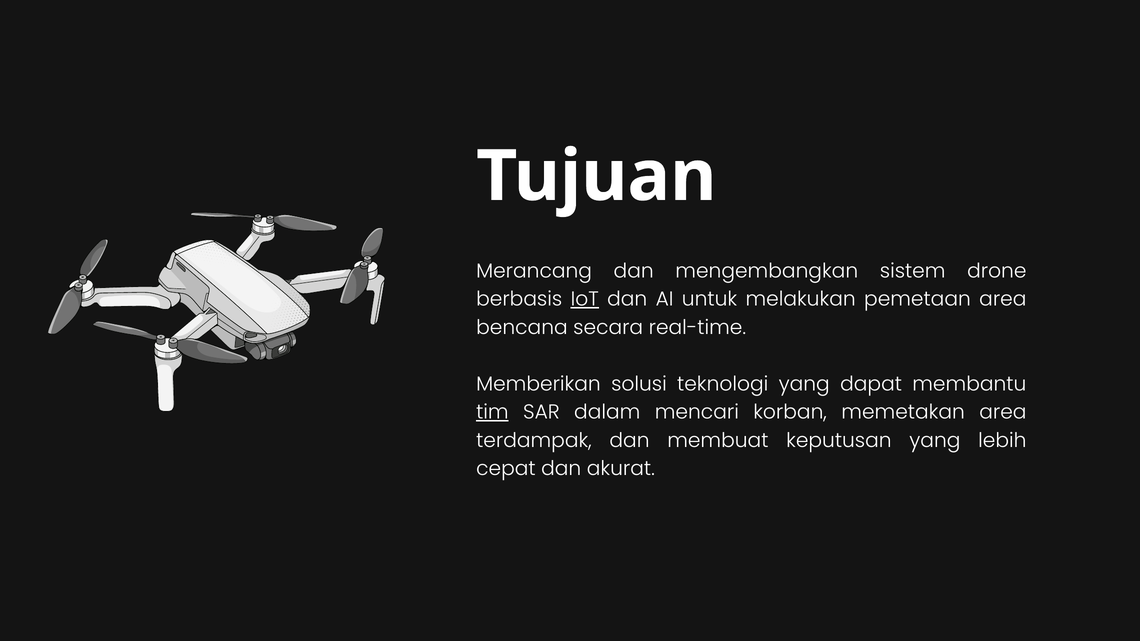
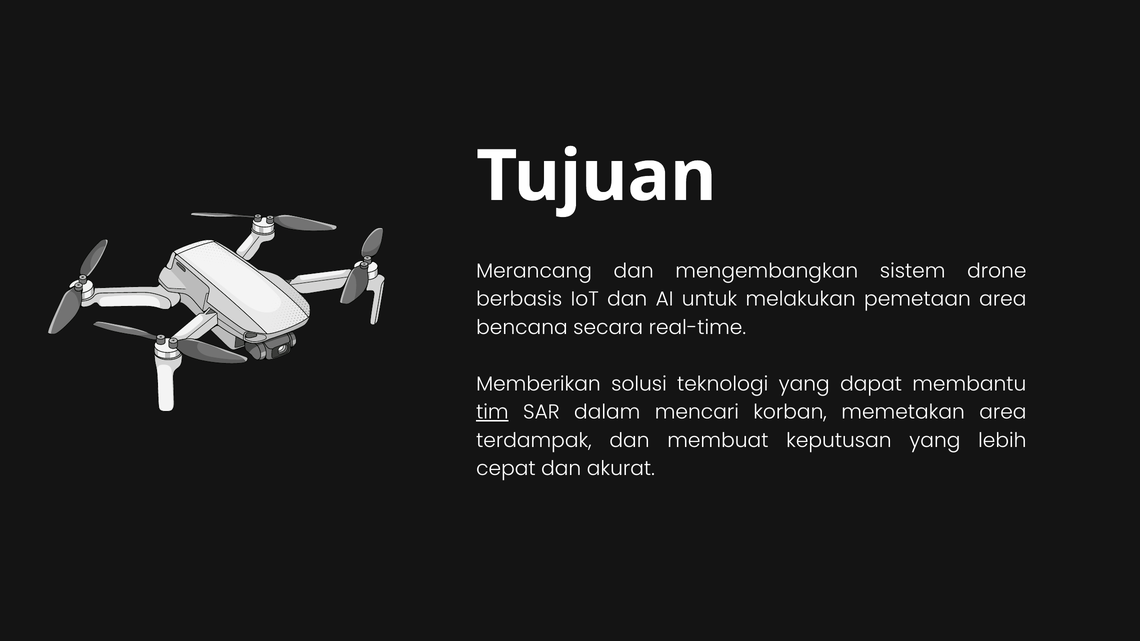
IoT underline: present -> none
